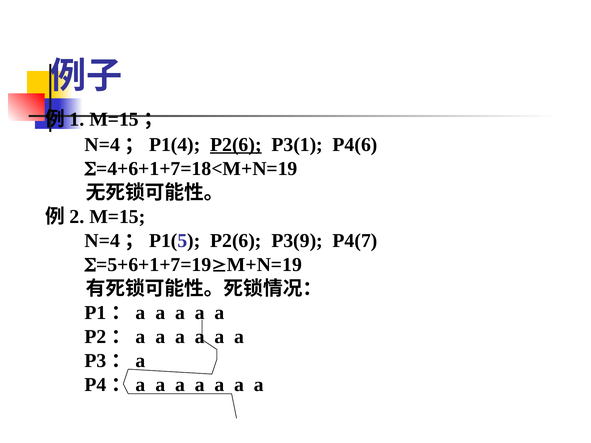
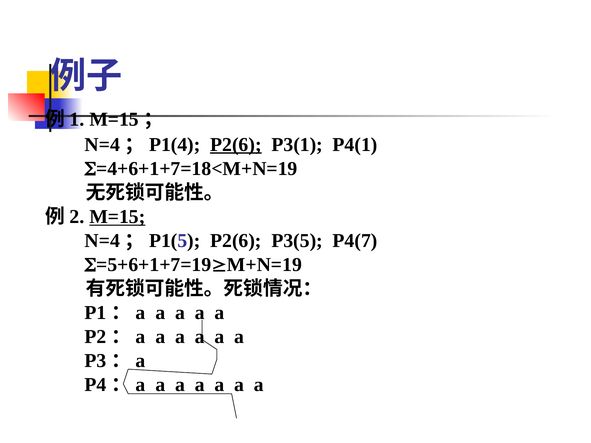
P4(6: P4(6 -> P4(1
M=15 underline: none -> present
P3(9: P3(9 -> P3(5
